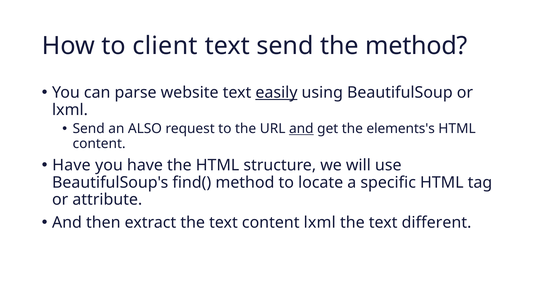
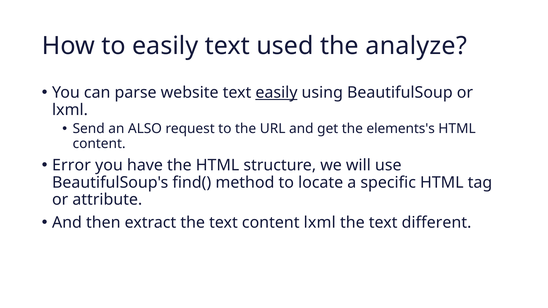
to client: client -> easily
text send: send -> used
the method: method -> analyze
and at (301, 129) underline: present -> none
Have at (71, 165): Have -> Error
